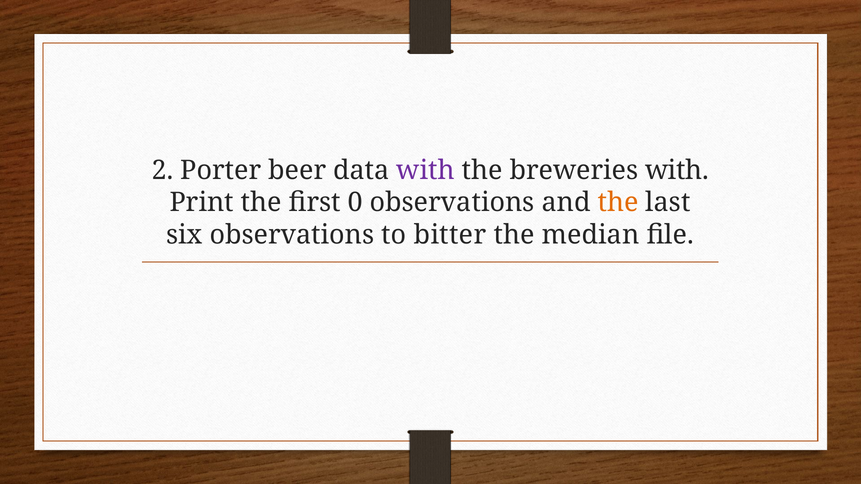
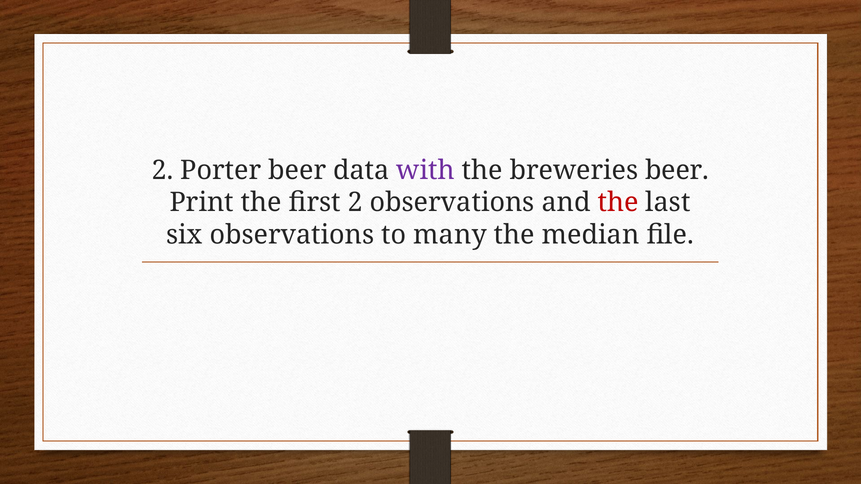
breweries with: with -> beer
first 0: 0 -> 2
the at (618, 203) colour: orange -> red
bitter: bitter -> many
